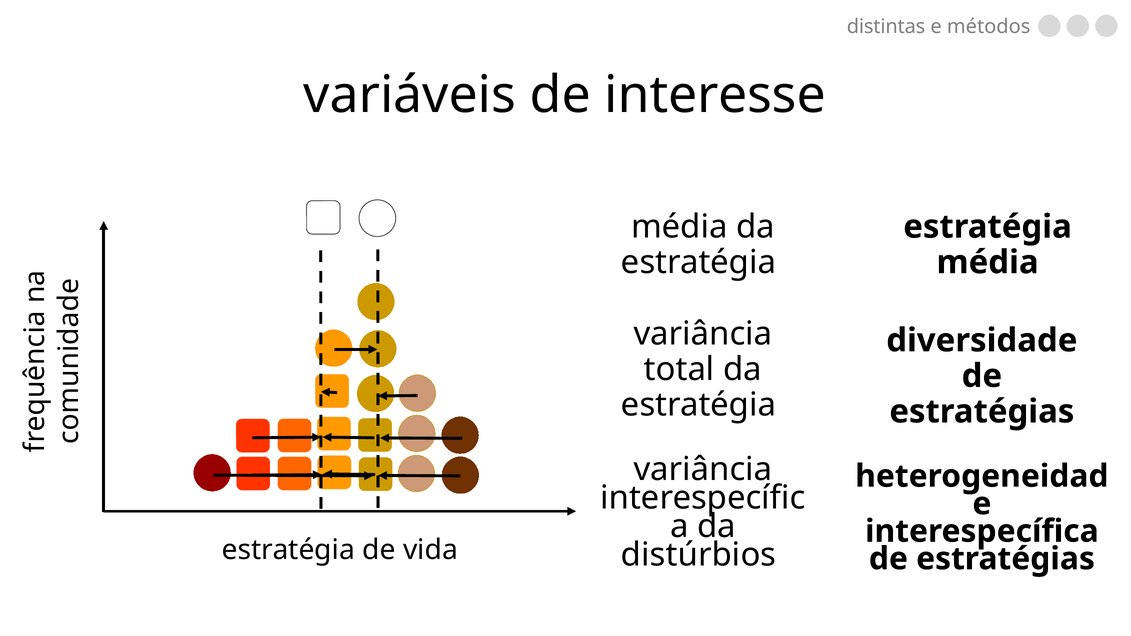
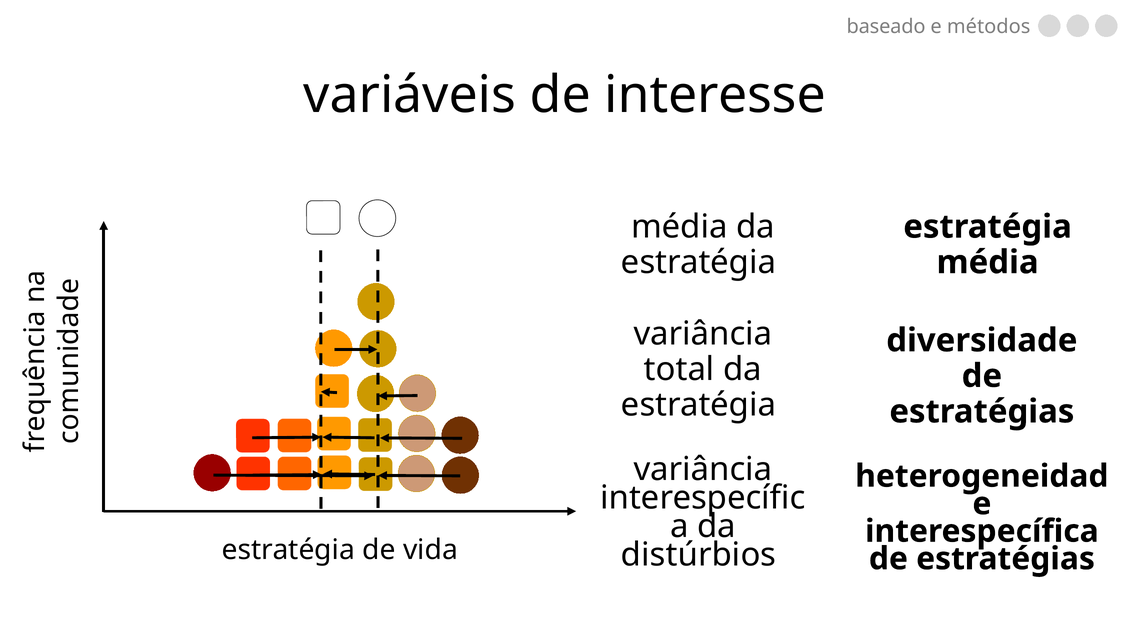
distintas: distintas -> baseado
